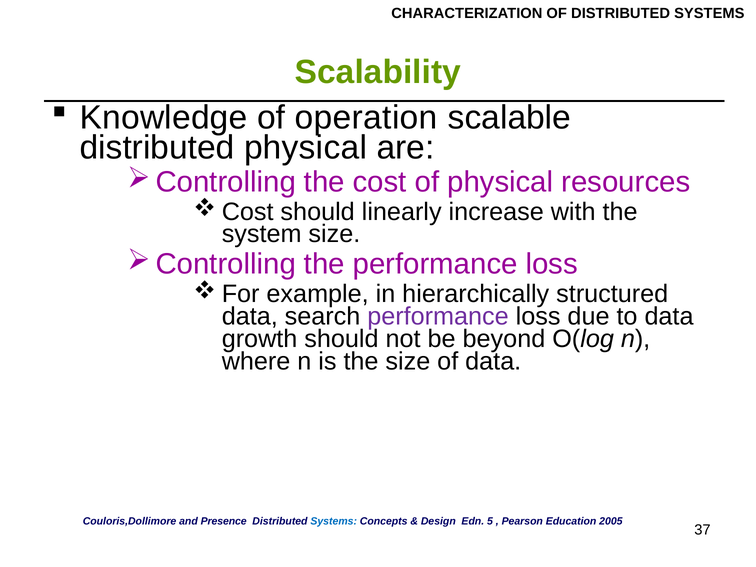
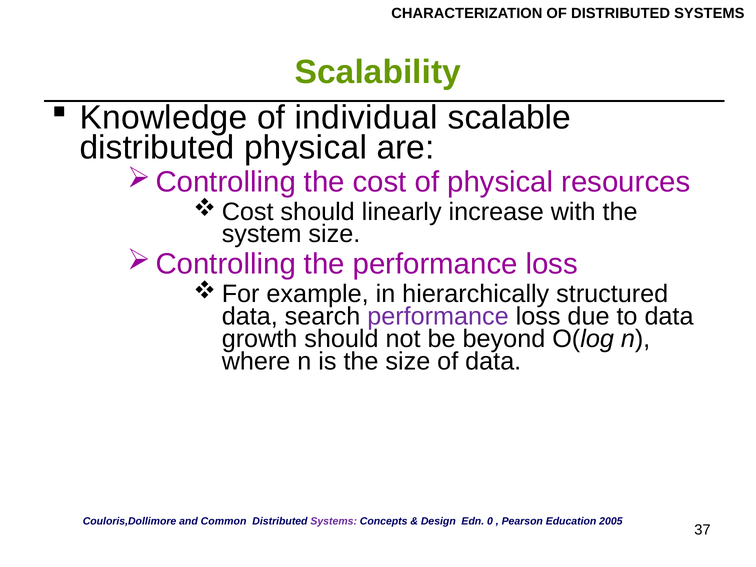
operation: operation -> individual
Presence: Presence -> Common
Systems at (334, 521) colour: blue -> purple
5: 5 -> 0
